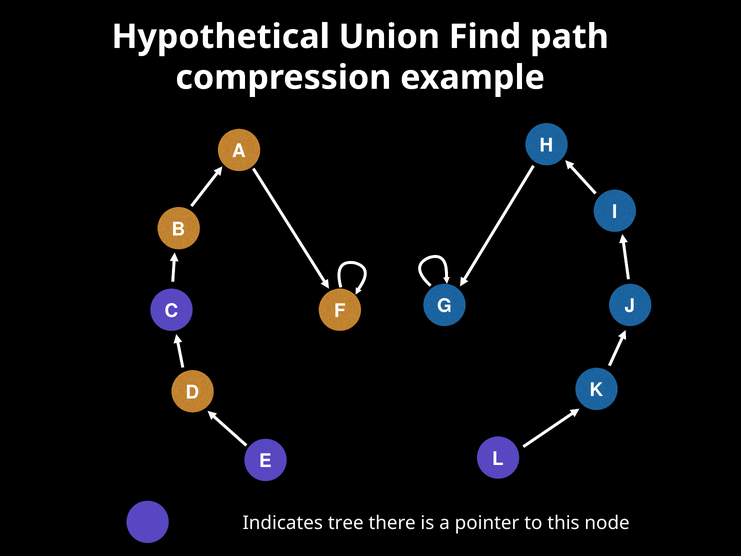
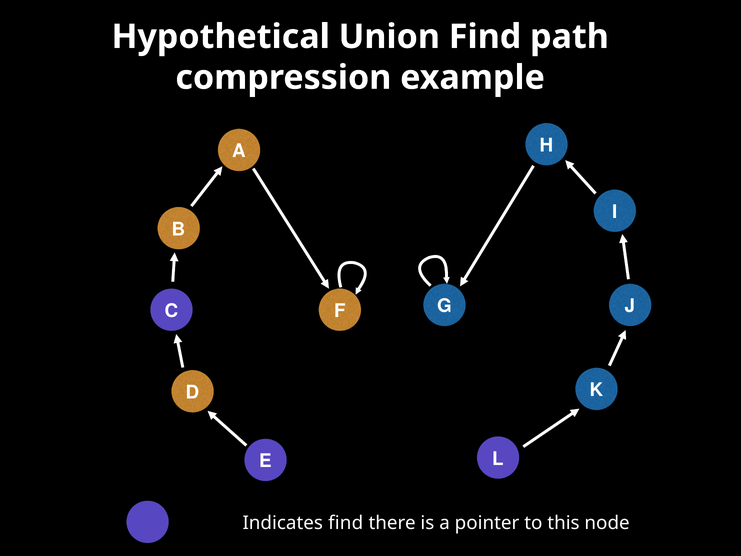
Indicates tree: tree -> find
